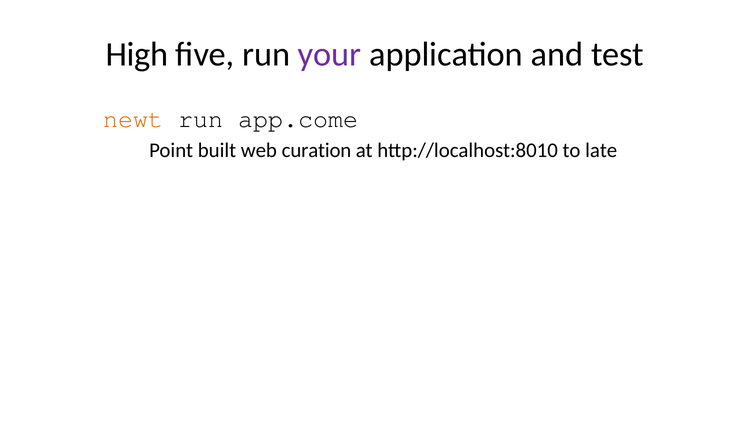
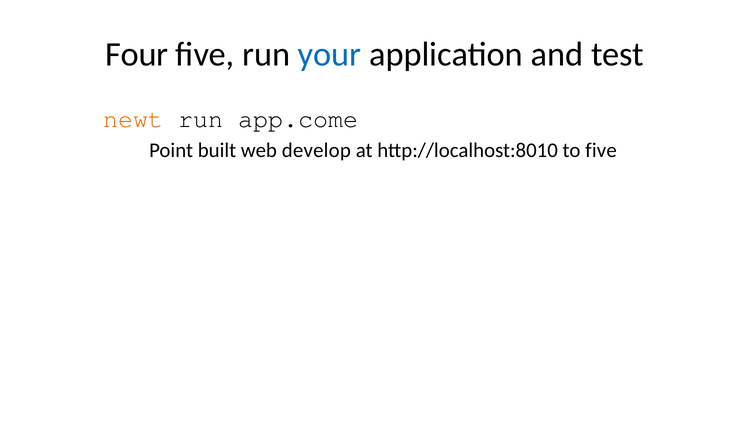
High: High -> Four
your colour: purple -> blue
curation: curation -> develop
to late: late -> five
